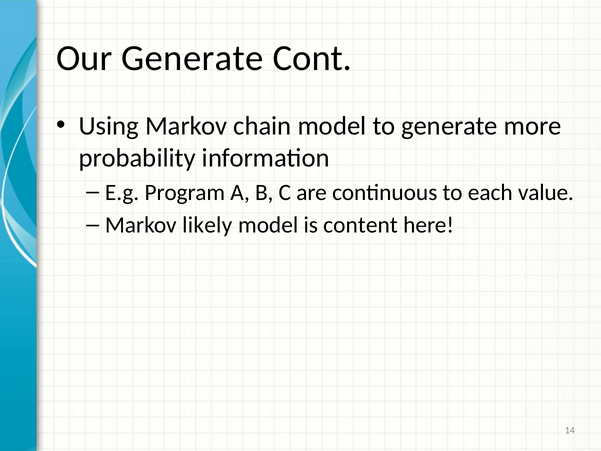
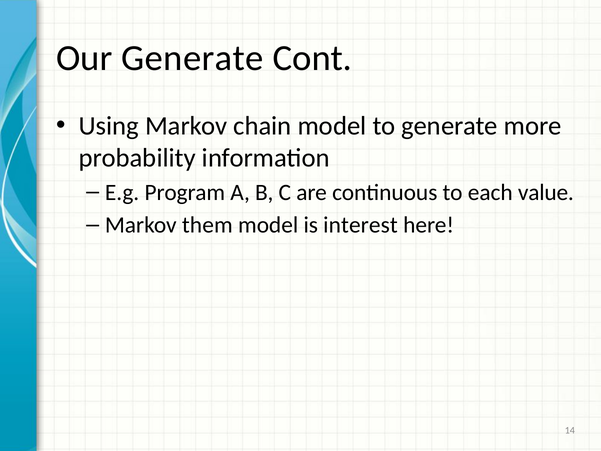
likely: likely -> them
content: content -> interest
